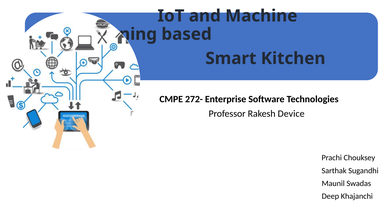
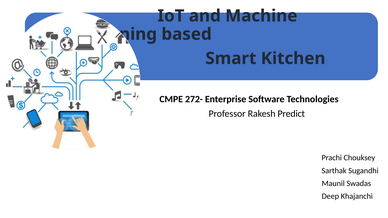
Device: Device -> Predict
